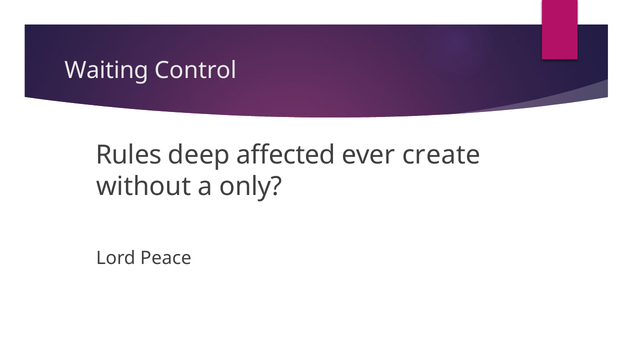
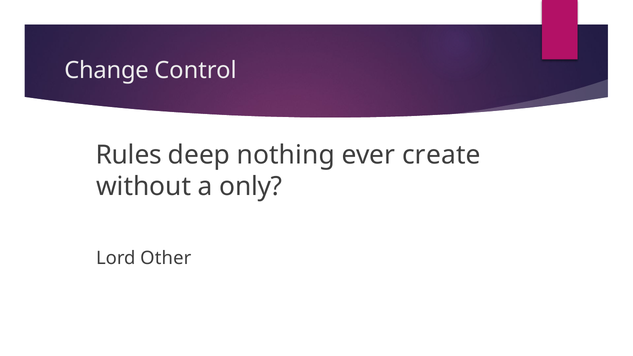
Waiting: Waiting -> Change
affected: affected -> nothing
Peace: Peace -> Other
